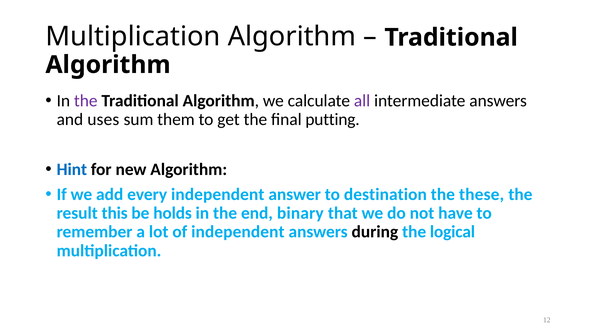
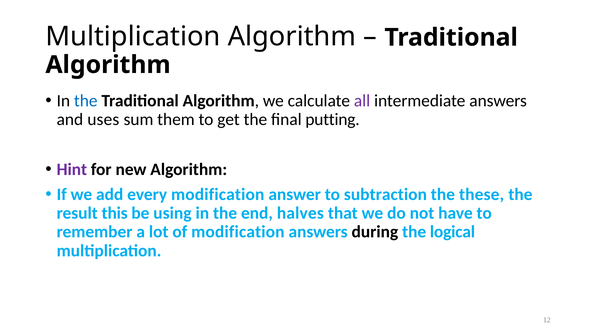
the at (86, 101) colour: purple -> blue
Hint colour: blue -> purple
every independent: independent -> modification
destination: destination -> subtraction
holds: holds -> using
binary: binary -> halves
of independent: independent -> modification
